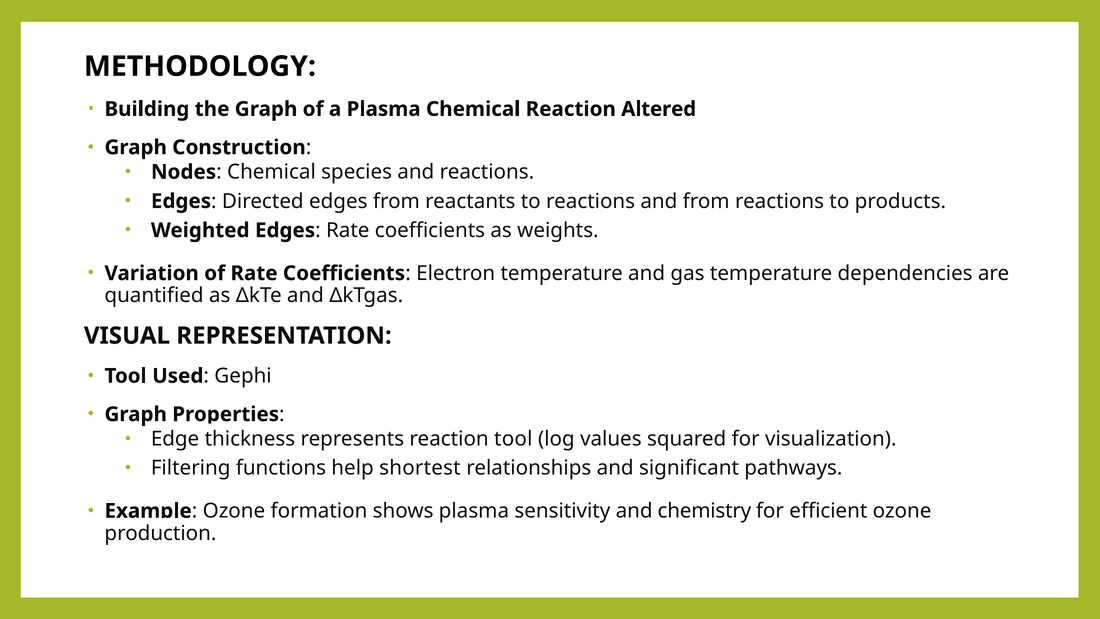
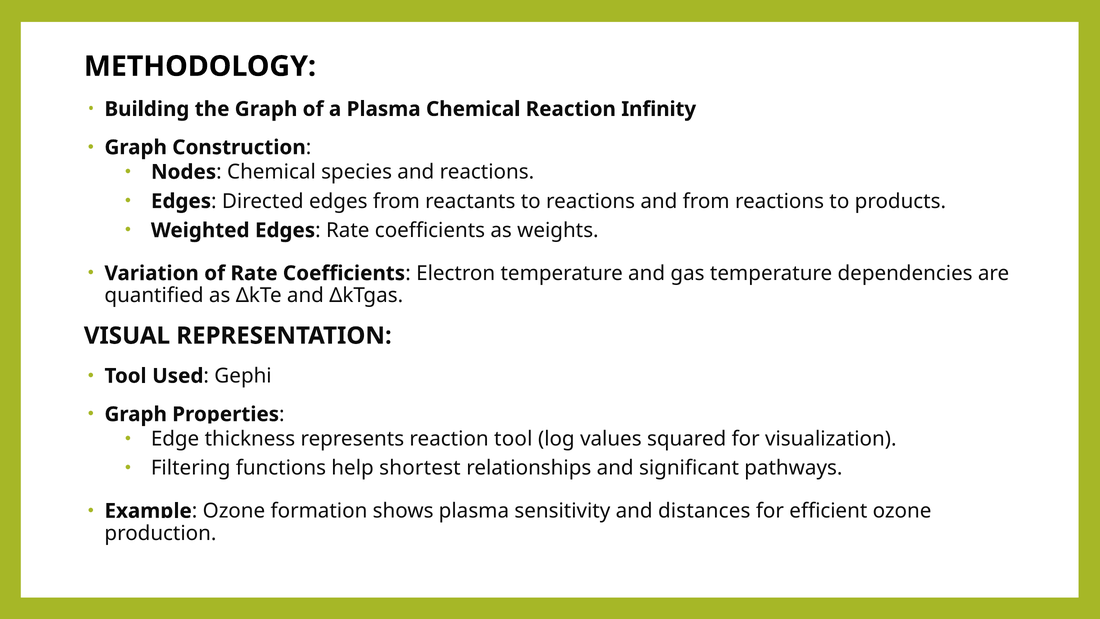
Altered: Altered -> Infinity
chemistry: chemistry -> distances
